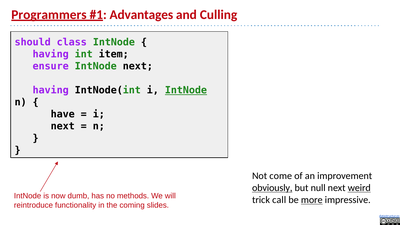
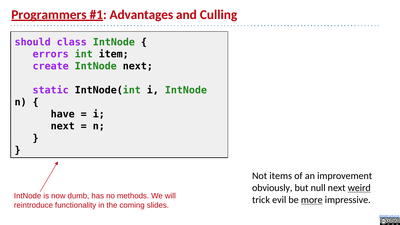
having at (51, 54): having -> errors
ensure: ensure -> create
having at (51, 90): having -> static
IntNode at (186, 90) underline: present -> none
come: come -> items
obviously underline: present -> none
call: call -> evil
